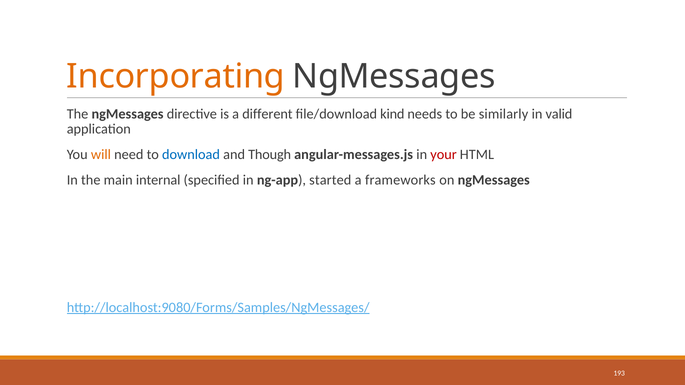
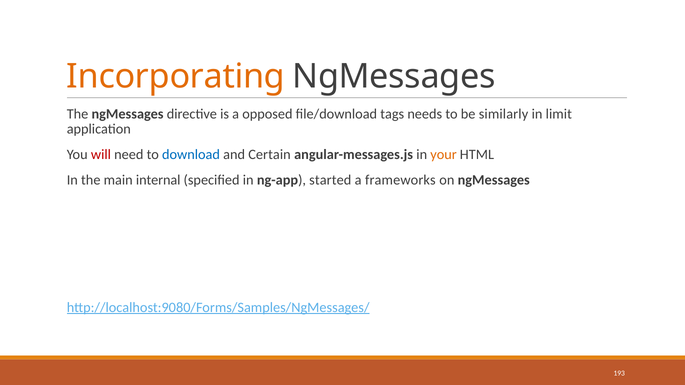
different: different -> opposed
kind: kind -> tags
valid: valid -> limit
will colour: orange -> red
Though: Though -> Certain
your colour: red -> orange
